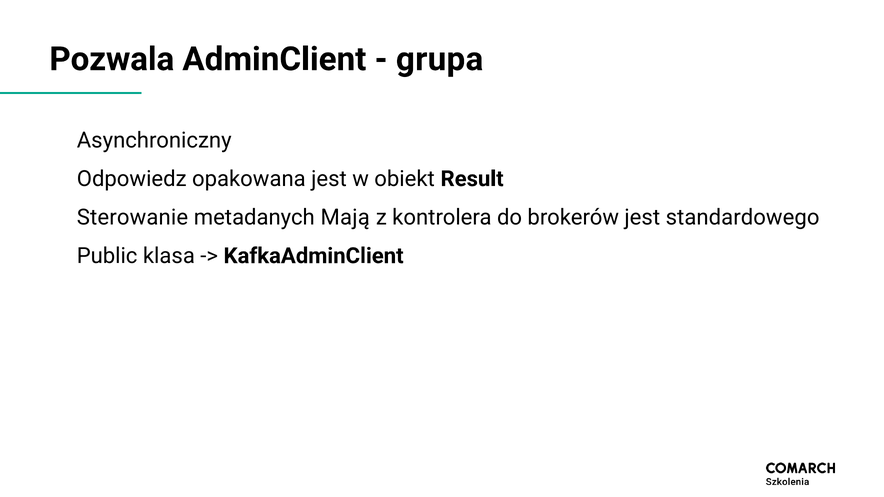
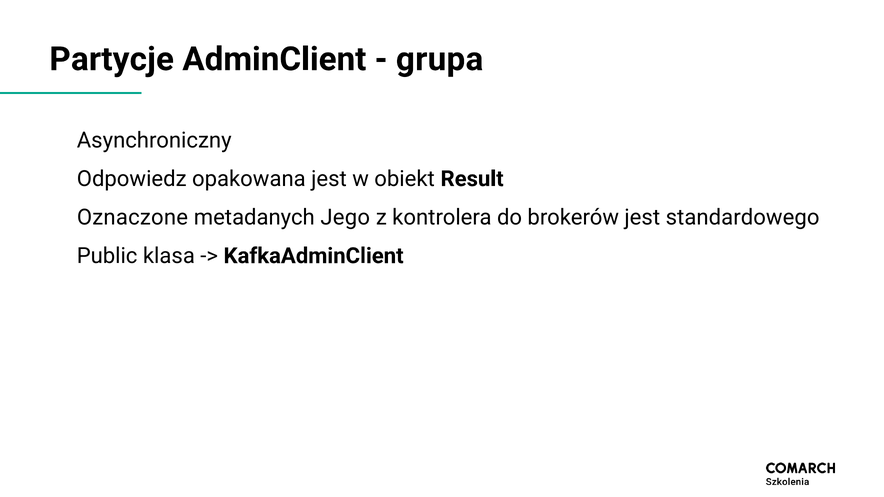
Pozwala: Pozwala -> Partycje
Sterowanie: Sterowanie -> Oznaczone
Mają: Mają -> Jego
